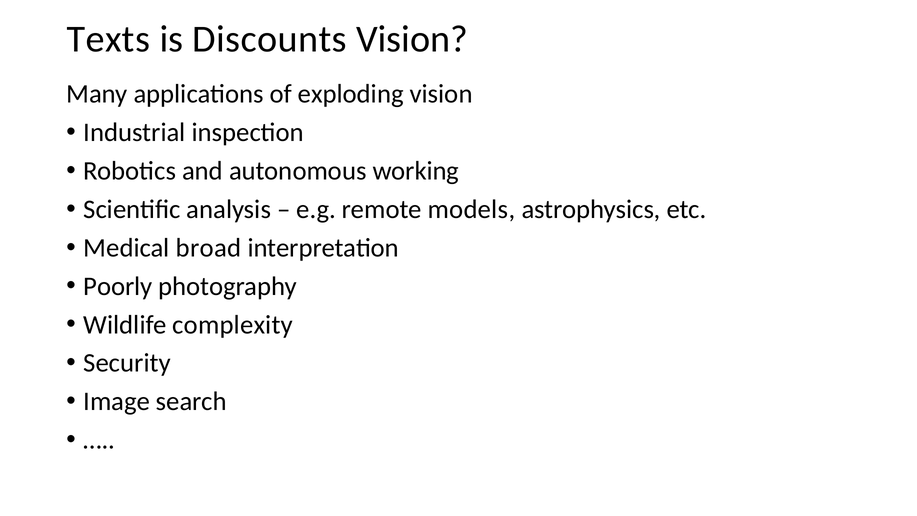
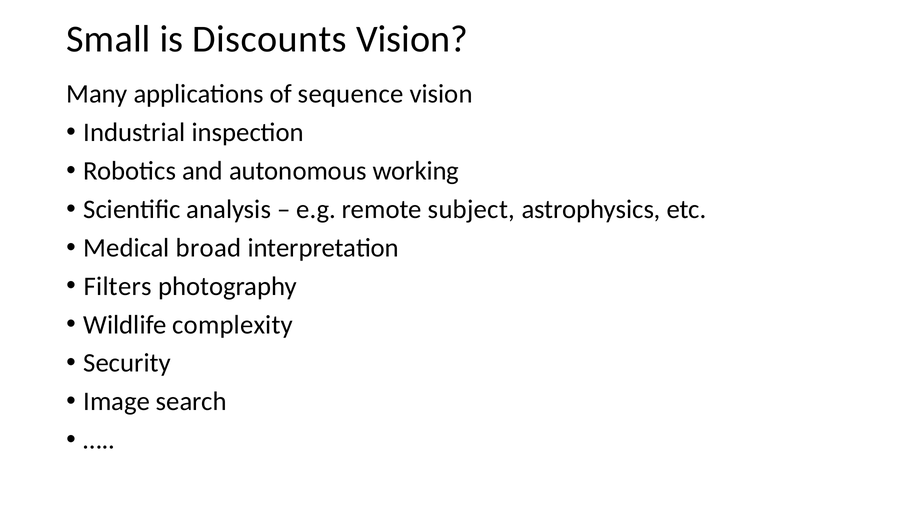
Texts: Texts -> Small
exploding: exploding -> sequence
models: models -> subject
Poorly: Poorly -> Filters
